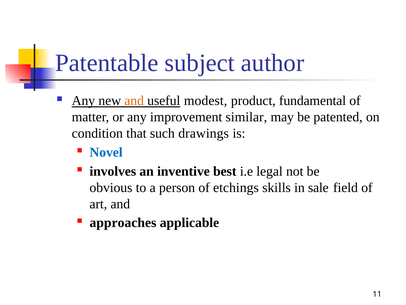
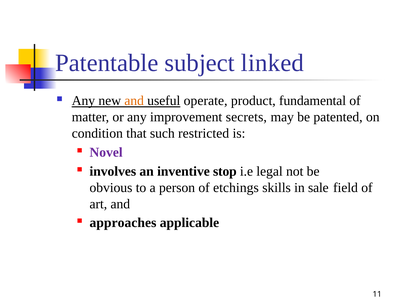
author: author -> linked
modest: modest -> operate
similar: similar -> secrets
drawings: drawings -> restricted
Novel colour: blue -> purple
best: best -> stop
